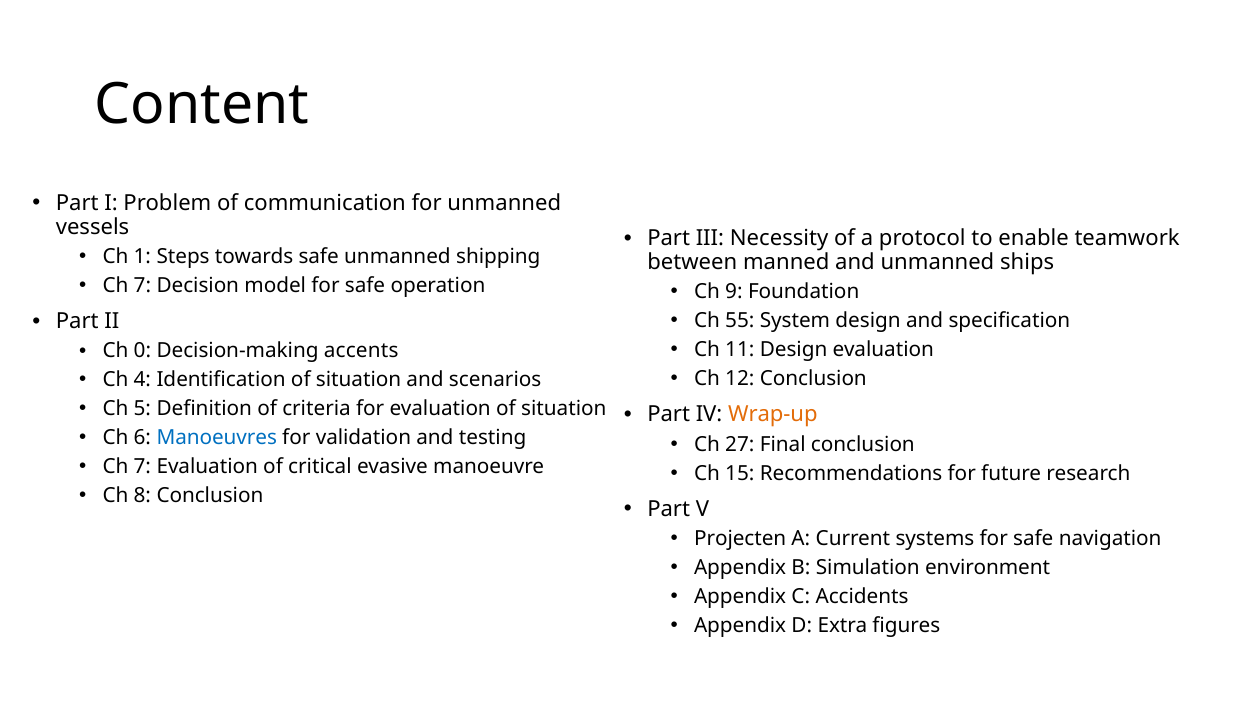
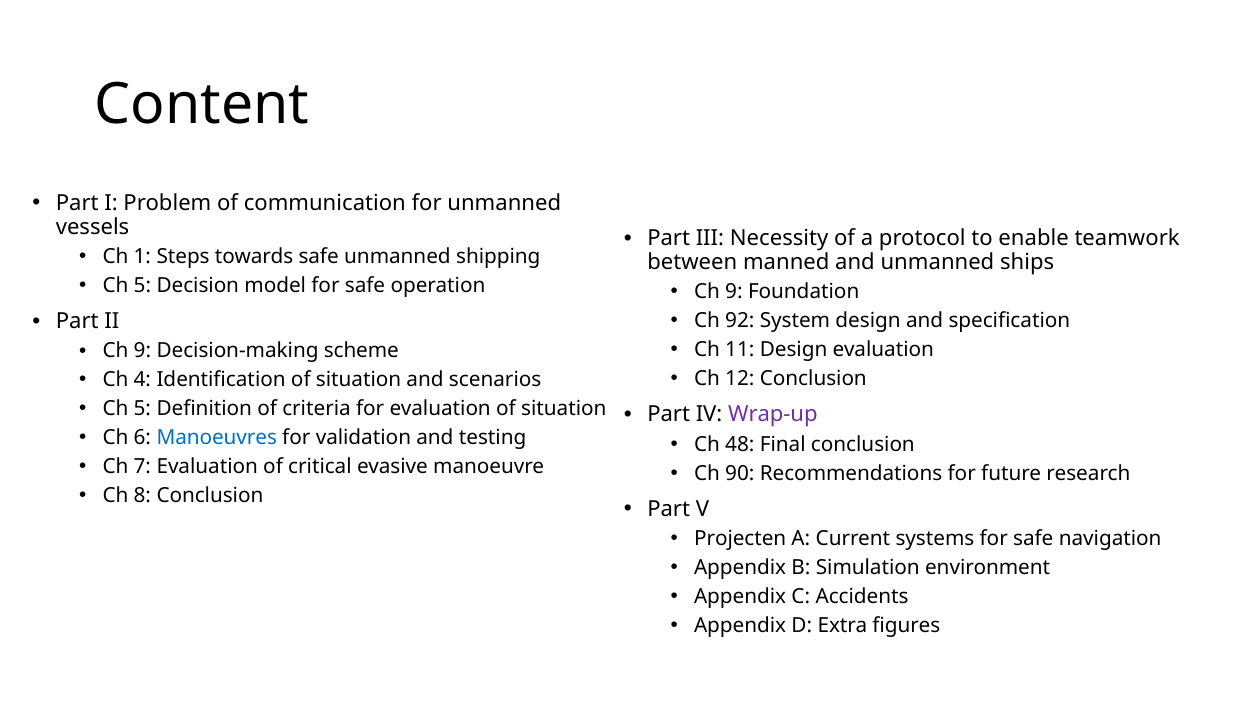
7 at (142, 285): 7 -> 5
55: 55 -> 92
0 at (142, 351): 0 -> 9
accents: accents -> scheme
Wrap-up colour: orange -> purple
27: 27 -> 48
15: 15 -> 90
